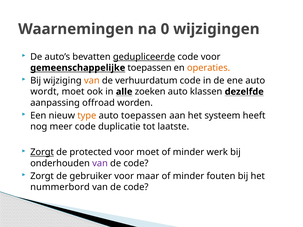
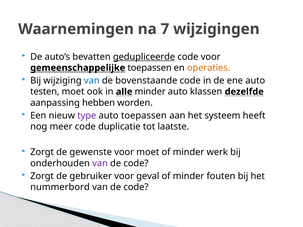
0: 0 -> 7
van at (92, 81) colour: orange -> blue
verhuurdatum: verhuurdatum -> bovenstaande
wordt: wordt -> testen
alle zoeken: zoeken -> minder
offroad: offroad -> hebben
type colour: orange -> purple
Zorgt at (42, 152) underline: present -> none
protected: protected -> gewenste
maar: maar -> geval
